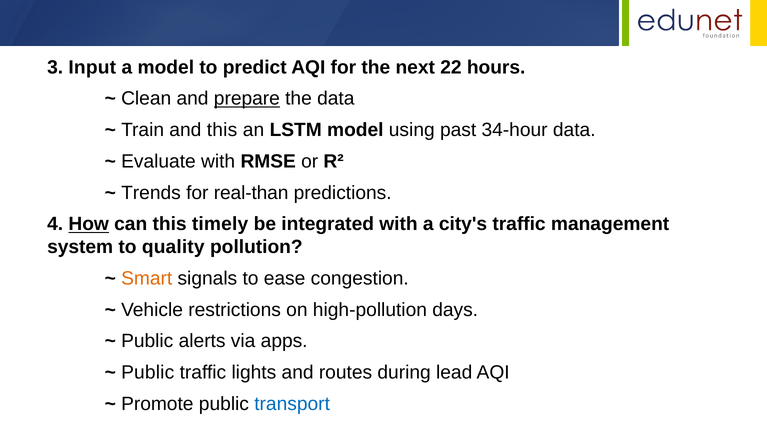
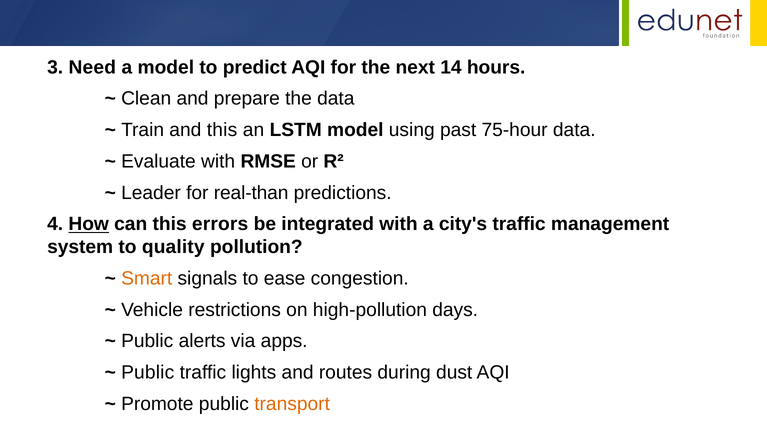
Input: Input -> Need
22: 22 -> 14
prepare underline: present -> none
34-hour: 34-hour -> 75-hour
Trends: Trends -> Leader
timely: timely -> errors
lead: lead -> dust
transport colour: blue -> orange
